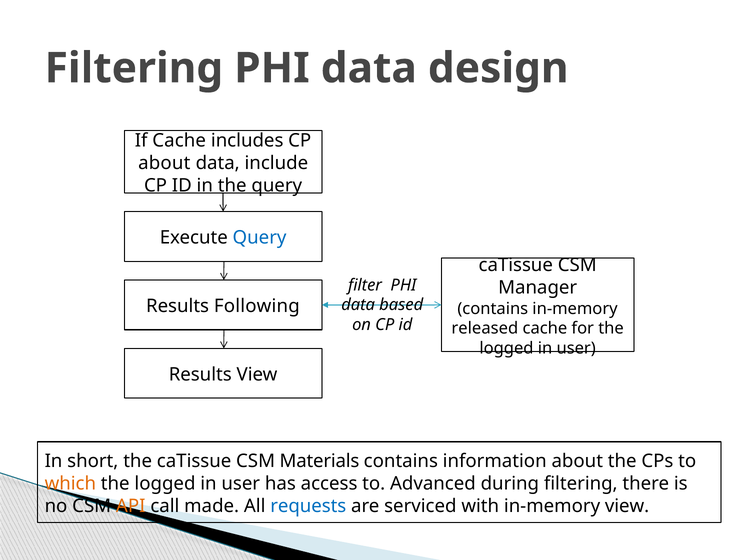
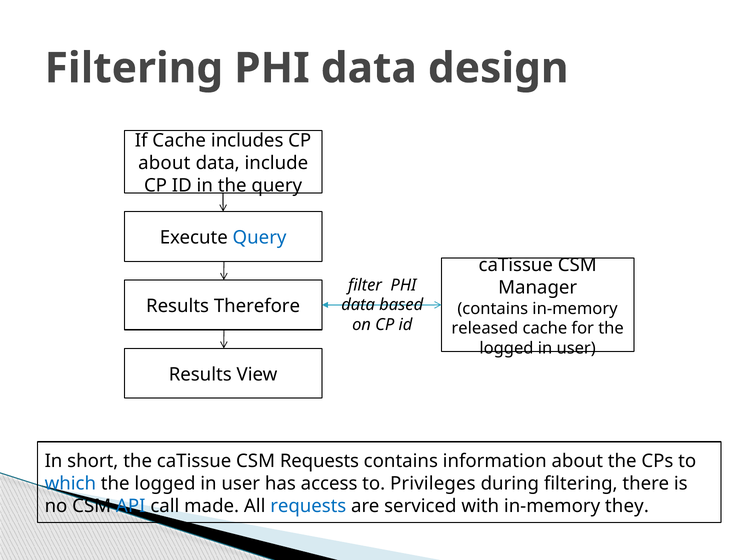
Following: Following -> Therefore
CSM Materials: Materials -> Requests
which colour: orange -> blue
Advanced: Advanced -> Privileges
API colour: orange -> blue
in-memory view: view -> they
